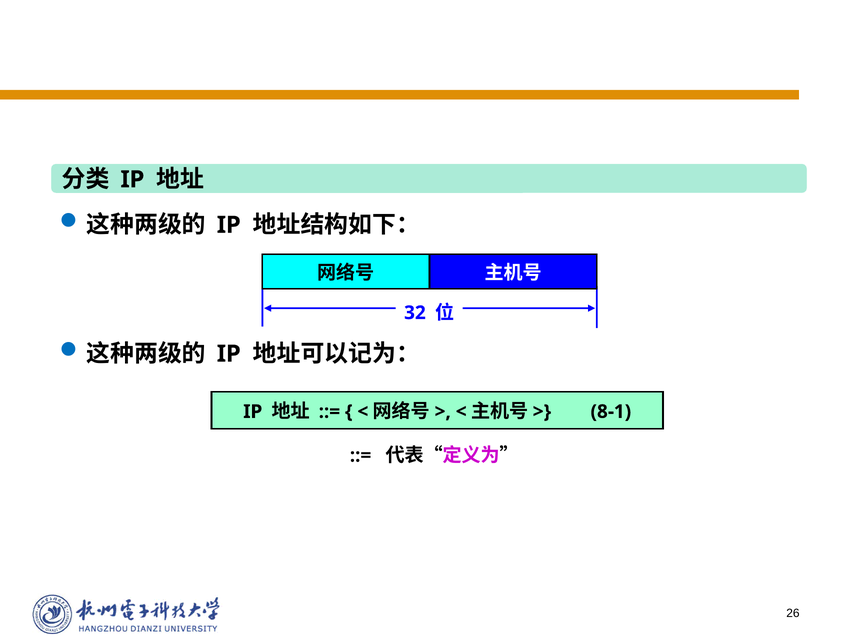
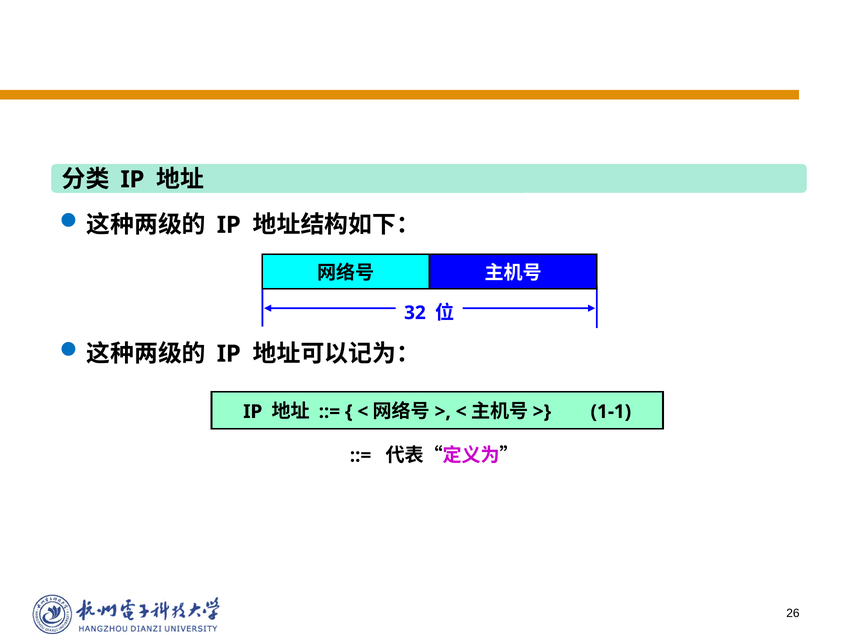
8-1: 8-1 -> 1-1
